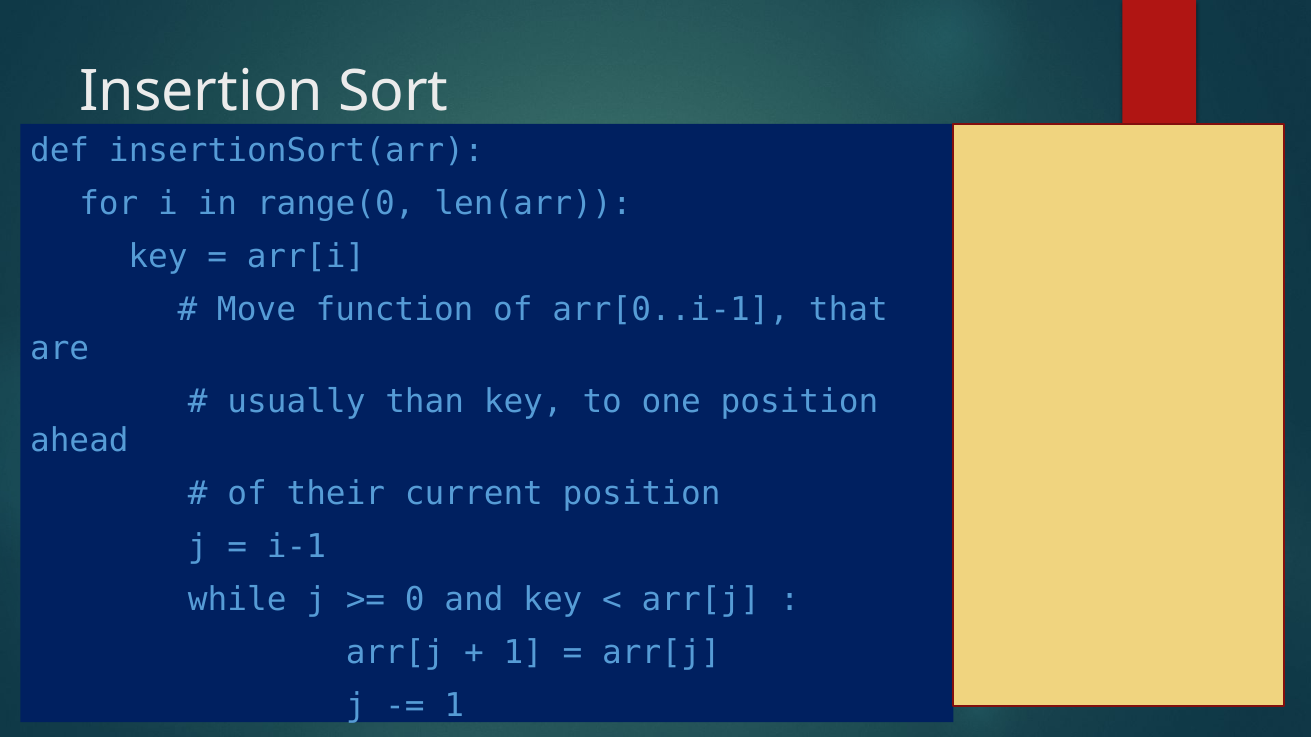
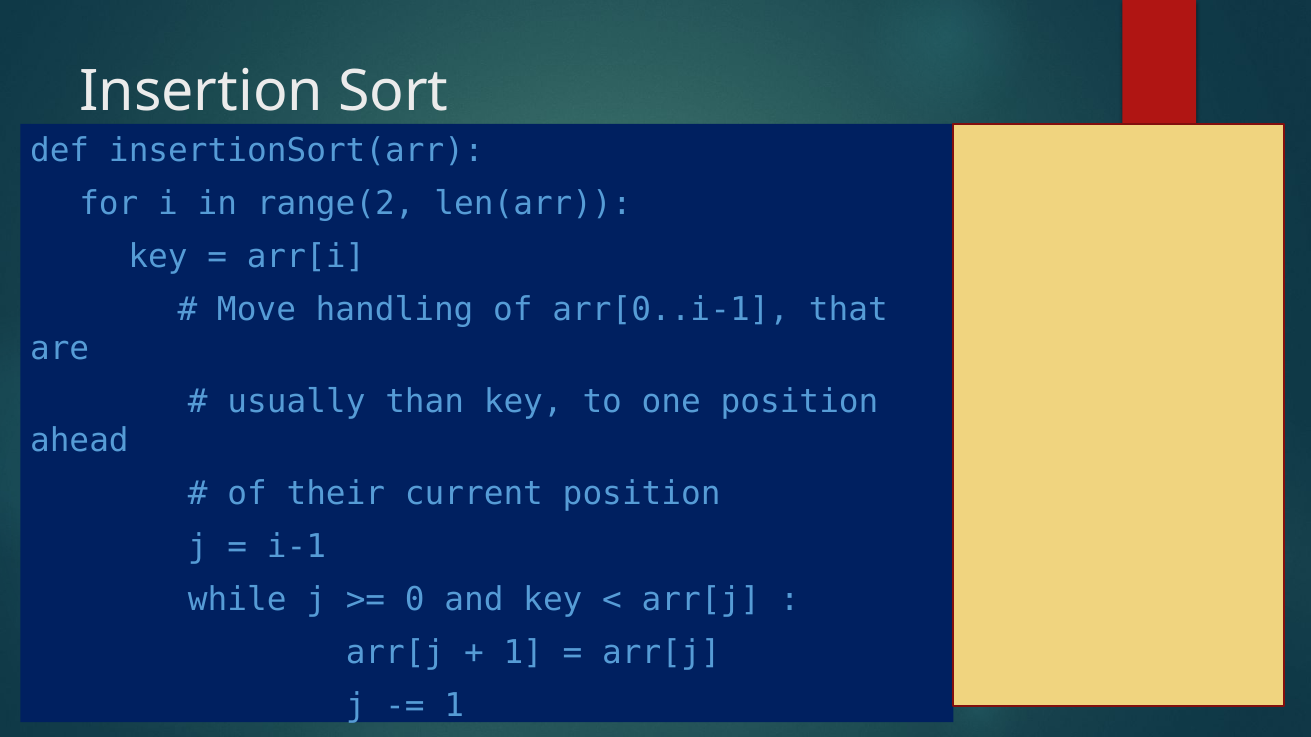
range(0: range(0 -> range(2
function: function -> handling
